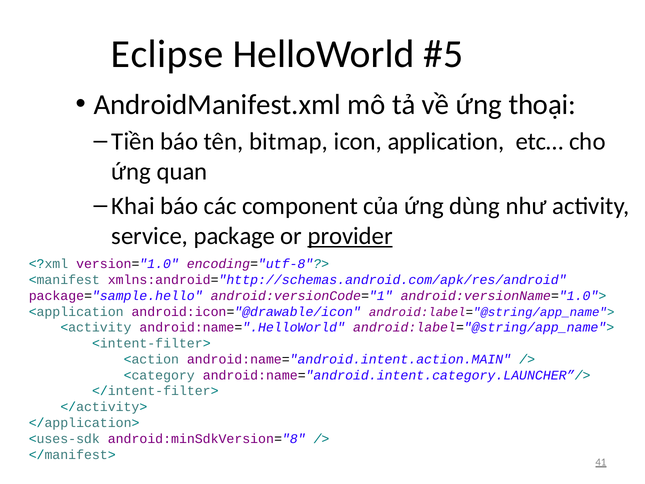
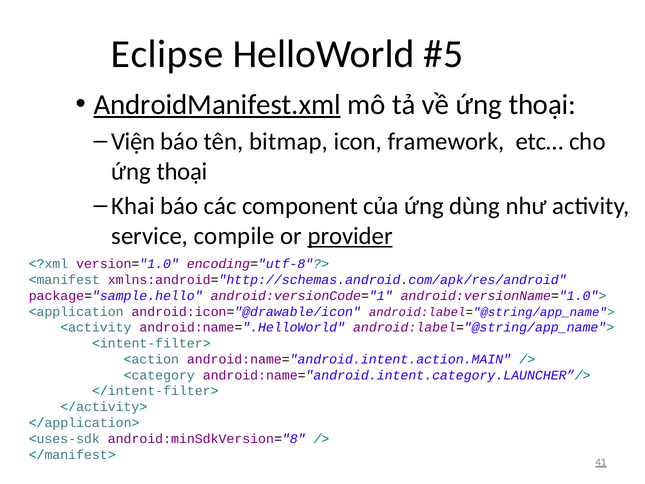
AndroidManifest.xml underline: none -> present
Tiền: Tiền -> Viện
application: application -> framework
quan at (182, 171): quan -> thoại
package: package -> compile
